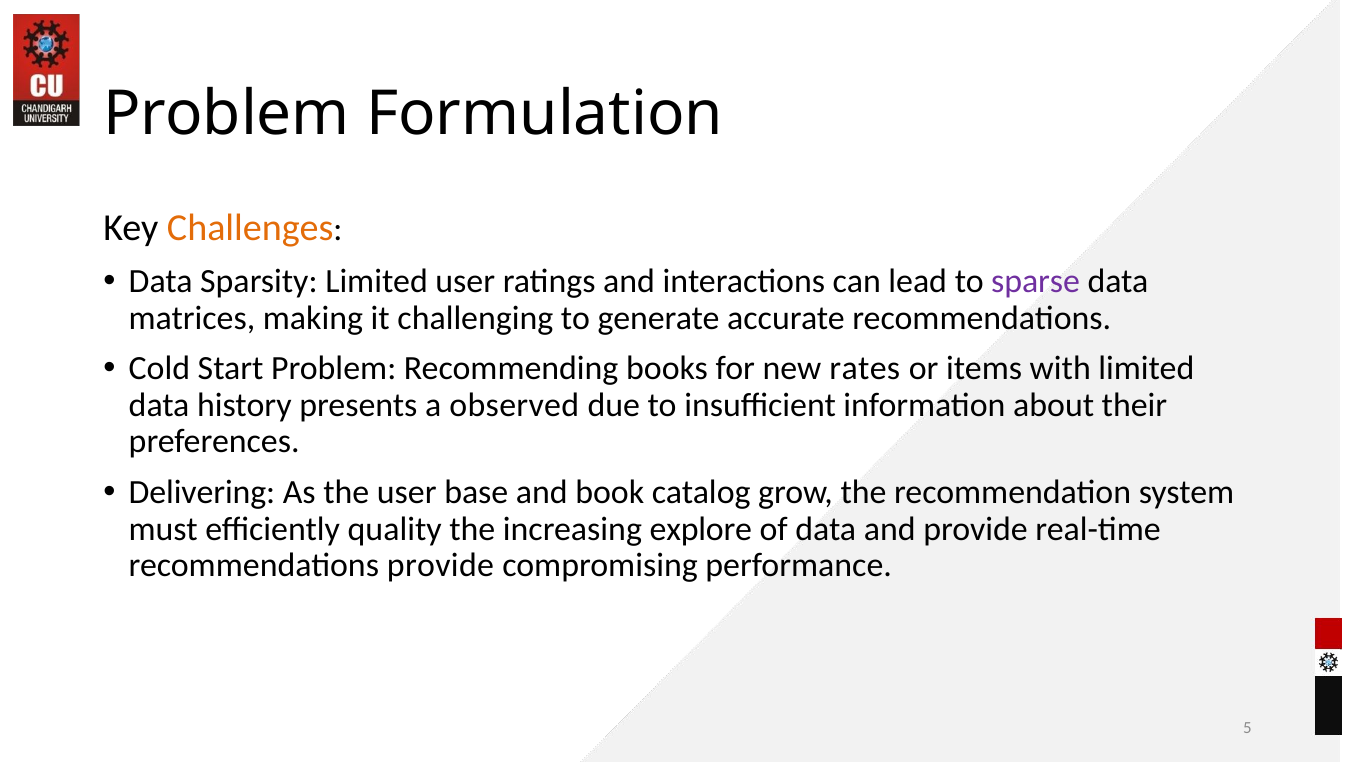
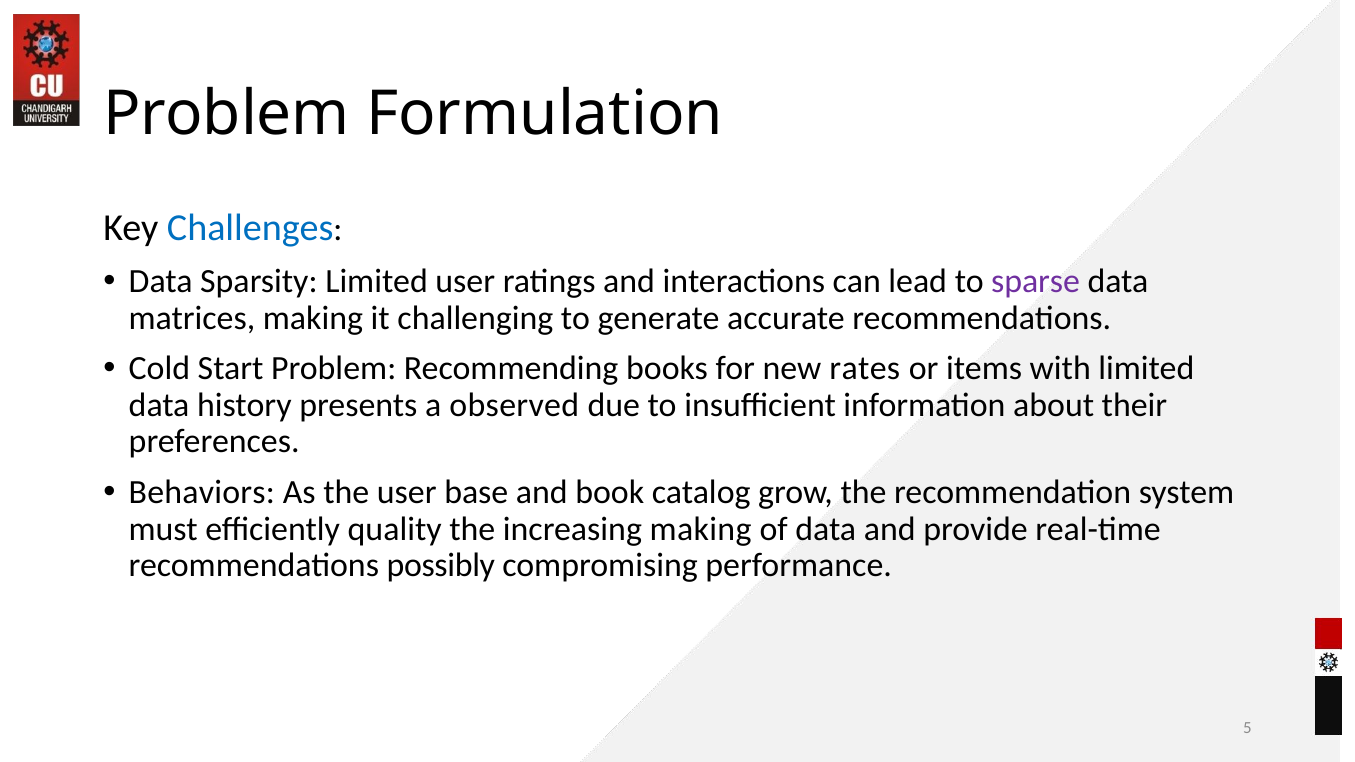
Challenges colour: orange -> blue
Delivering: Delivering -> Behaviors
increasing explore: explore -> making
recommendations provide: provide -> possibly
